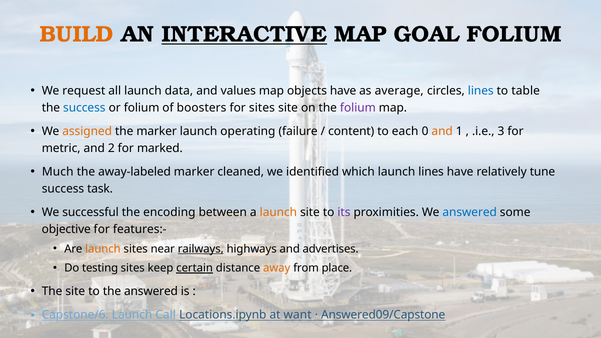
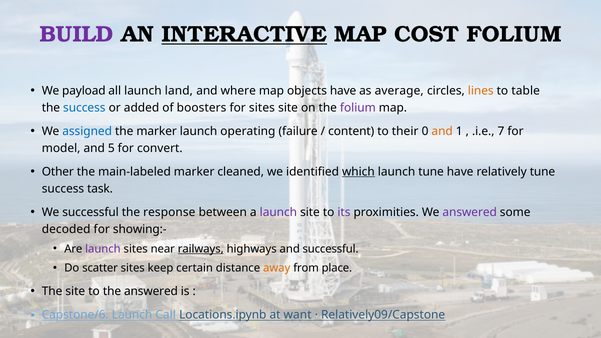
BUILD colour: orange -> purple
GOAL: GOAL -> COST
request: request -> payload
data: data -> land
values: values -> where
lines at (481, 91) colour: blue -> orange
or folium: folium -> added
assigned colour: orange -> blue
each: each -> their
3: 3 -> 7
metric: metric -> model
2: 2 -> 5
marked: marked -> convert
Much: Much -> Other
away-labeled: away-labeled -> main-labeled
which underline: none -> present
launch lines: lines -> tune
encoding: encoding -> response
launch at (278, 212) colour: orange -> purple
answered at (470, 212) colour: blue -> purple
objective: objective -> decoded
features:-: features:- -> showing:-
launch at (103, 249) colour: orange -> purple
and advertises: advertises -> successful
testing: testing -> scatter
certain underline: present -> none
Answered09/Capstone: Answered09/Capstone -> Relatively09/Capstone
